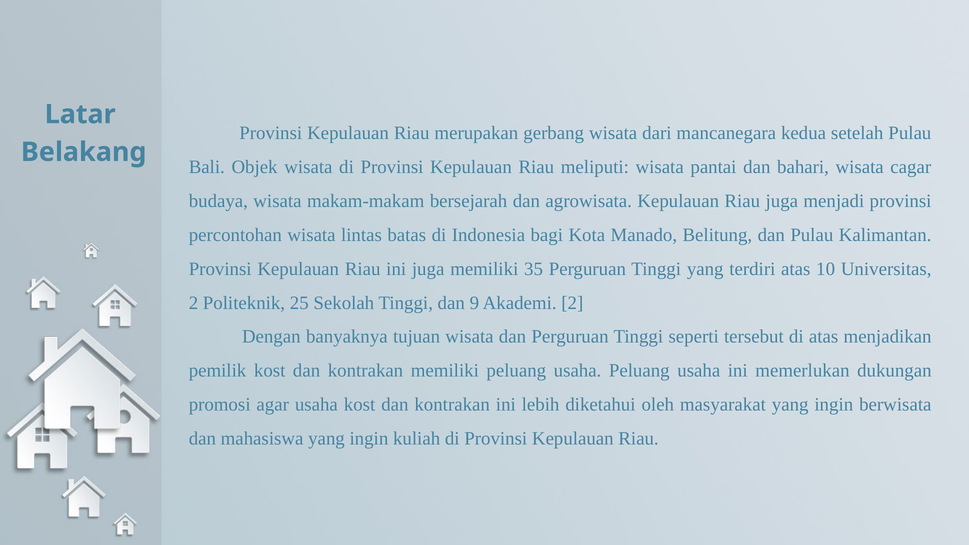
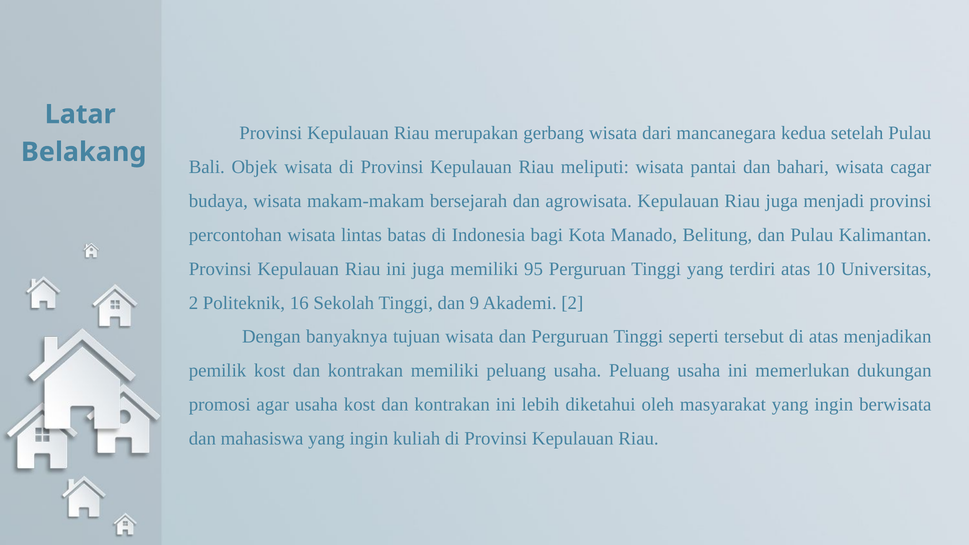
35: 35 -> 95
25: 25 -> 16
